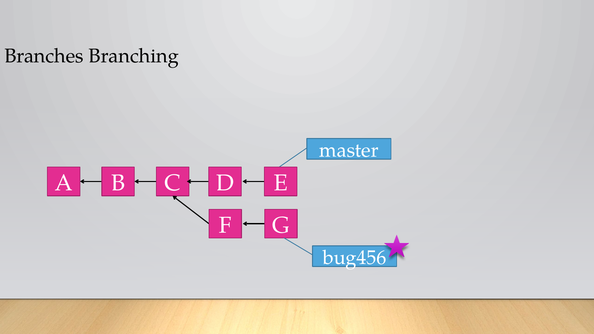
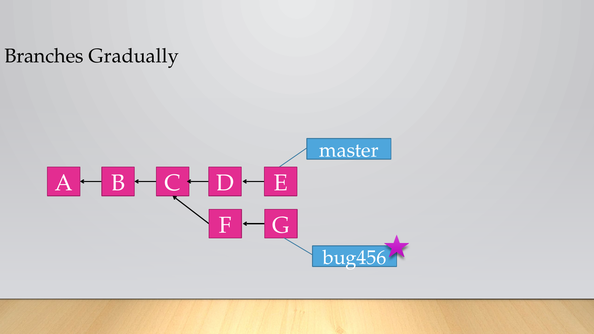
Branching: Branching -> Gradually
